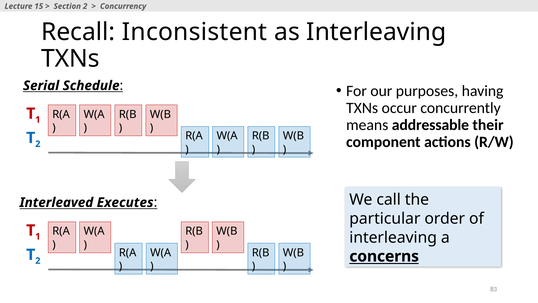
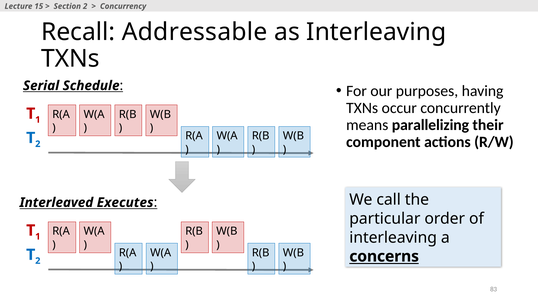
Inconsistent: Inconsistent -> Addressable
addressable: addressable -> parallelizing
